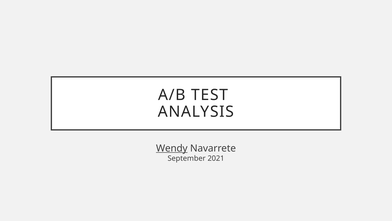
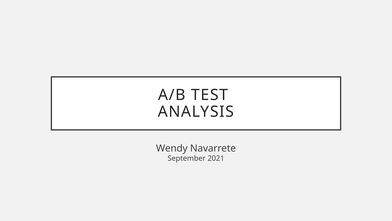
Wendy underline: present -> none
